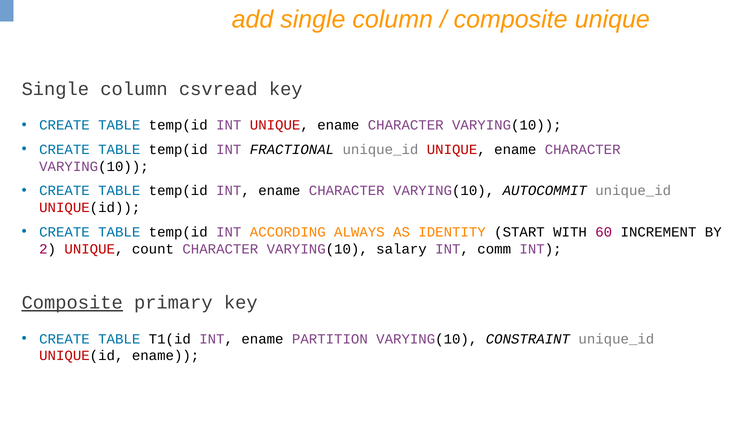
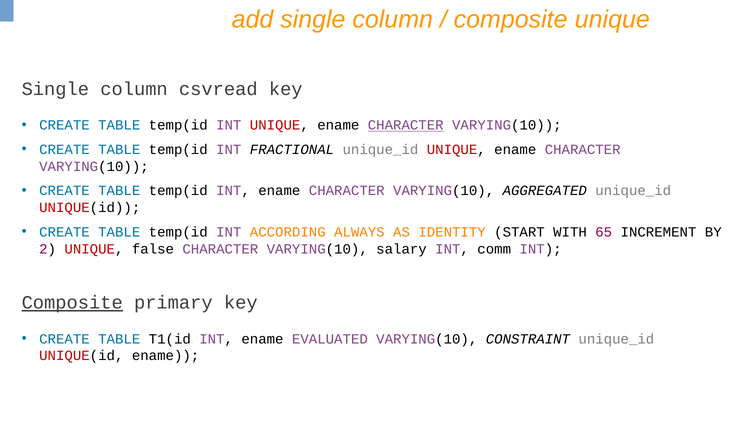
CHARACTER at (406, 125) underline: none -> present
AUTOCOMMIT: AUTOCOMMIT -> AGGREGATED
60: 60 -> 65
count: count -> false
PARTITION: PARTITION -> EVALUATED
